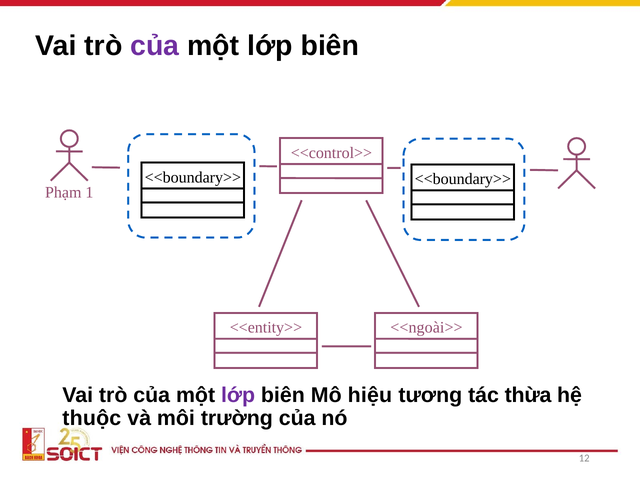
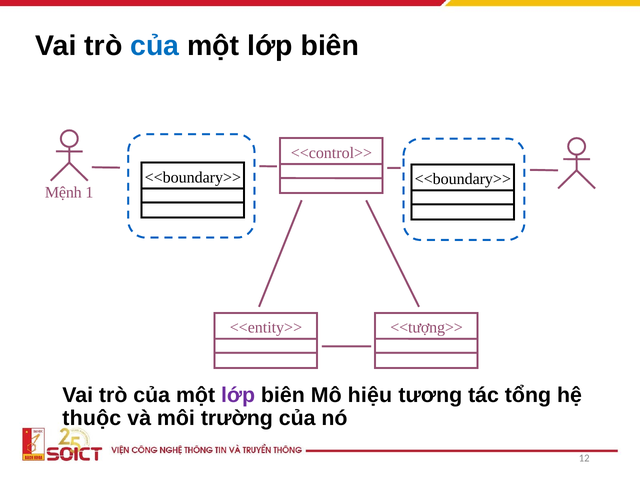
của at (155, 46) colour: purple -> blue
Phạm: Phạm -> Mệnh
<<ngoài>>: <<ngoài>> -> <<tượng>>
thừa: thừa -> tổng
